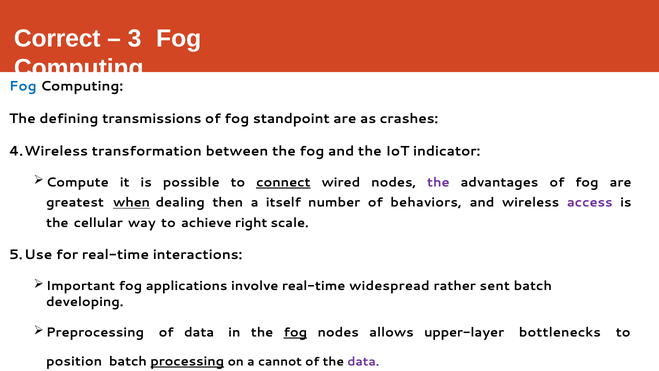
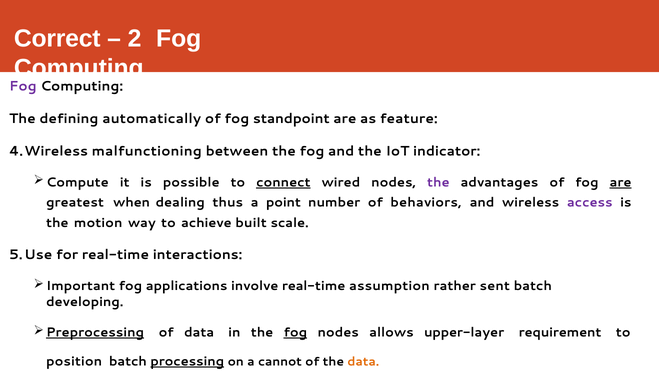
3: 3 -> 2
Fog at (23, 86) colour: blue -> purple
transmissions: transmissions -> automatically
crashes: crashes -> feature
transformation: transformation -> malfunctioning
are at (621, 182) underline: none -> present
when underline: present -> none
then: then -> thus
itself: itself -> point
cellular: cellular -> motion
right: right -> built
widespread: widespread -> assumption
Preprocessing underline: none -> present
bottlenecks: bottlenecks -> requirement
data at (363, 361) colour: purple -> orange
